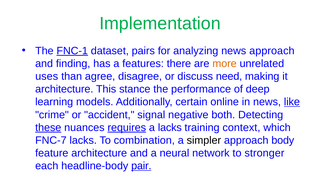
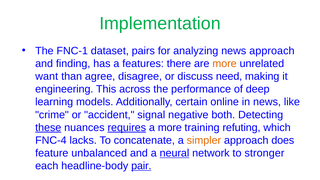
FNC-1 underline: present -> none
uses: uses -> want
architecture at (64, 89): architecture -> engineering
stance: stance -> across
like underline: present -> none
a lacks: lacks -> more
context: context -> refuting
FNC-7: FNC-7 -> FNC-4
combination: combination -> concatenate
simpler colour: black -> orange
body: body -> does
feature architecture: architecture -> unbalanced
neural underline: none -> present
